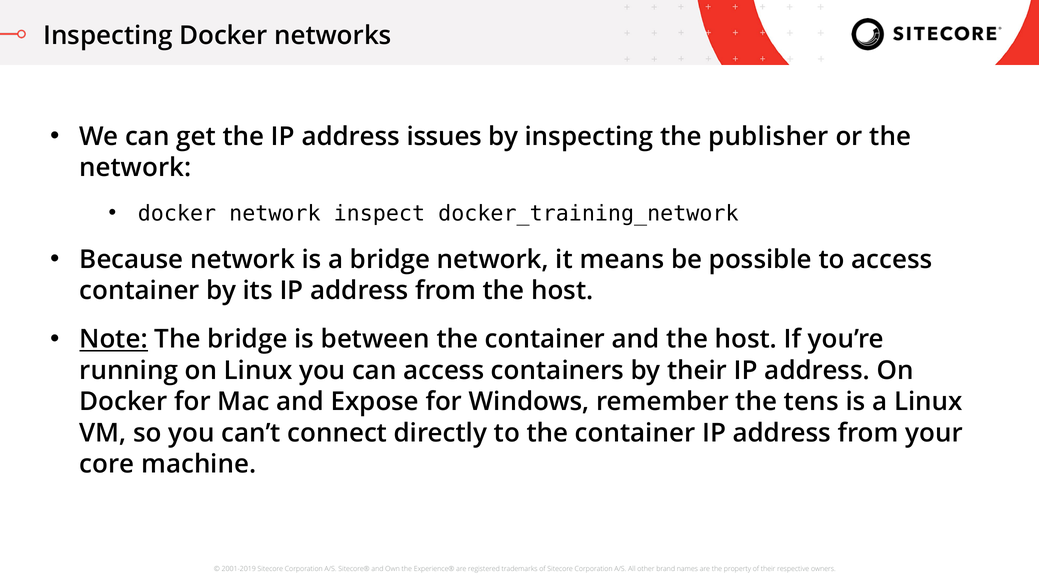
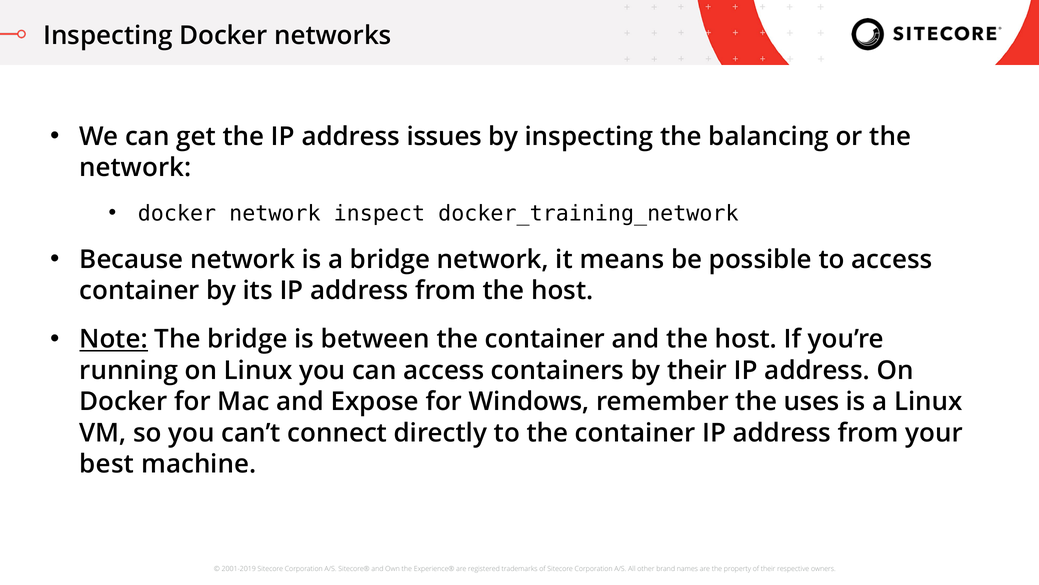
publisher: publisher -> balancing
tens: tens -> uses
core: core -> best
